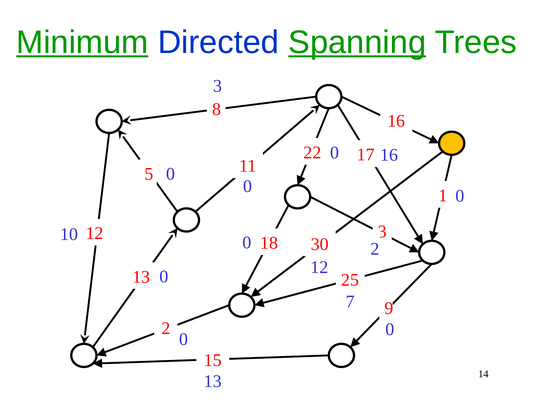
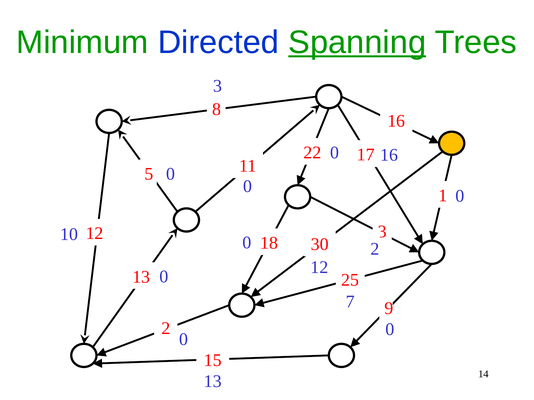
Minimum underline: present -> none
